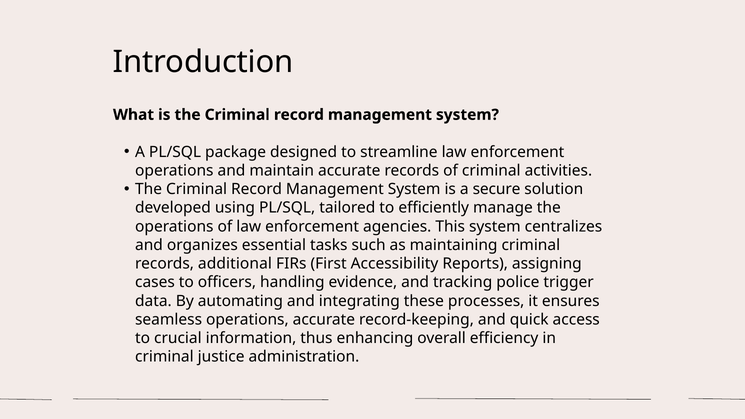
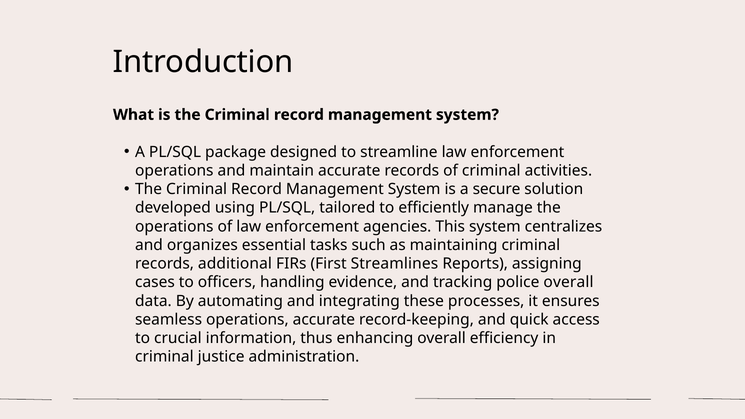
Accessibility: Accessibility -> Streamlines
police trigger: trigger -> overall
